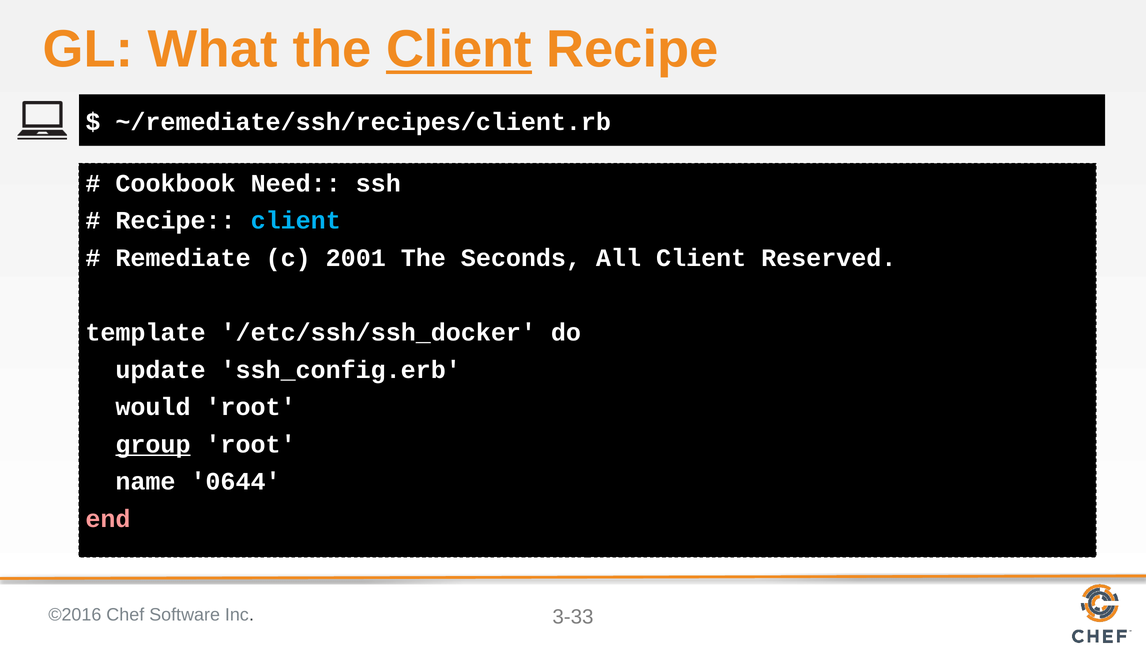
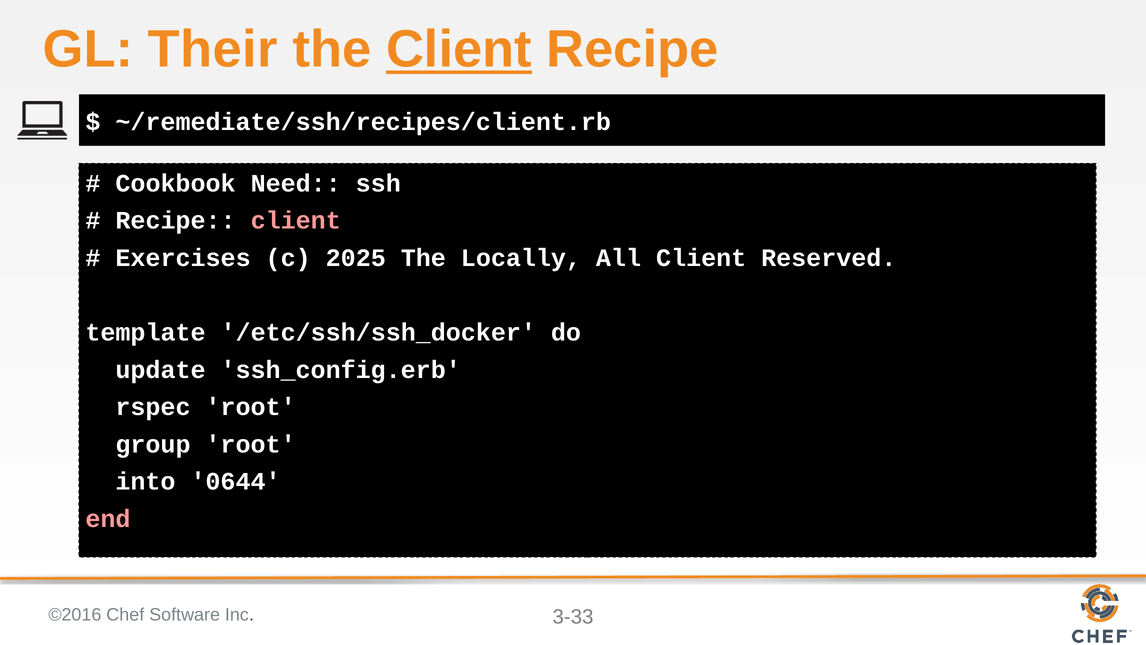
What: What -> Their
client at (296, 221) colour: light blue -> pink
Remediate: Remediate -> Exercises
2001: 2001 -> 2025
Seconds: Seconds -> Locally
would: would -> rspec
group underline: present -> none
name: name -> into
